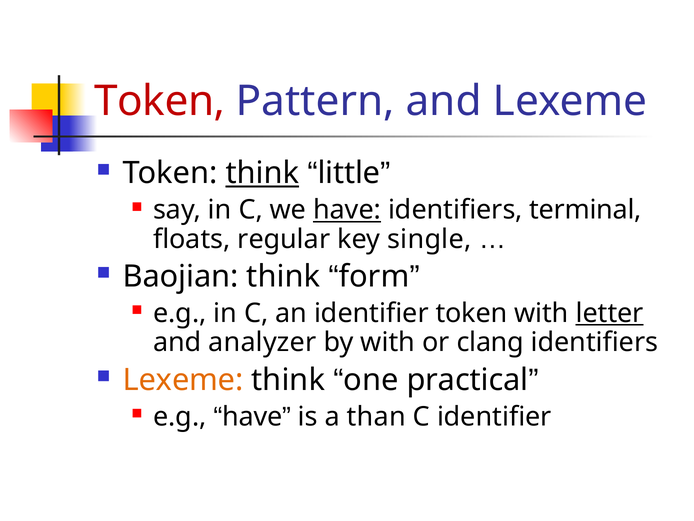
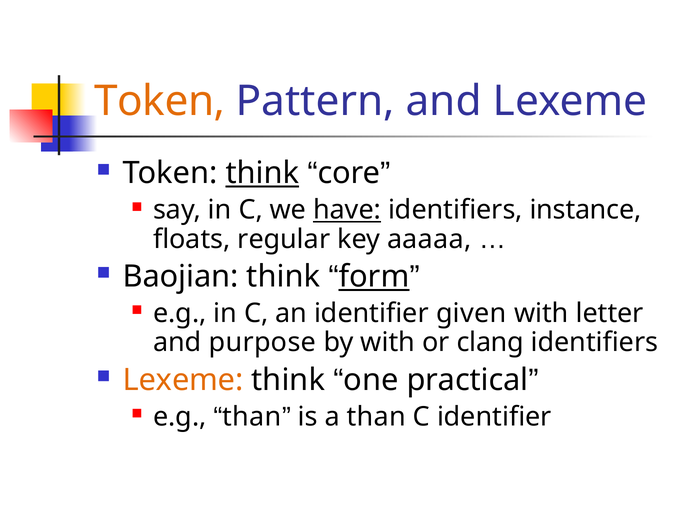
Token at (160, 101) colour: red -> orange
little: little -> core
terminal: terminal -> instance
single: single -> aaaaa
form underline: none -> present
identifier token: token -> given
letter underline: present -> none
analyzer: analyzer -> purpose
have at (252, 416): have -> than
